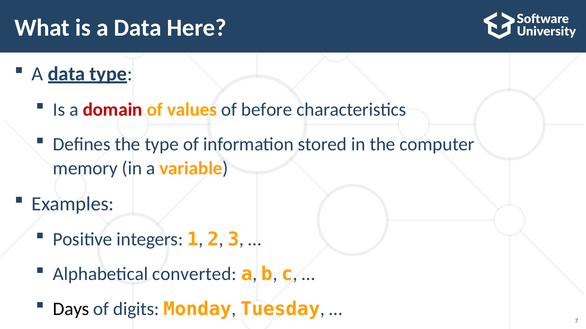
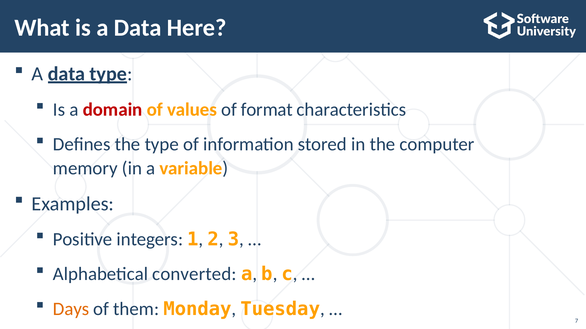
before: before -> format
Days colour: black -> orange
digits: digits -> them
